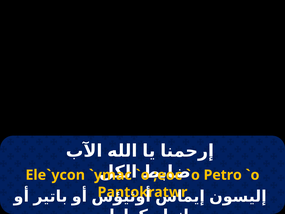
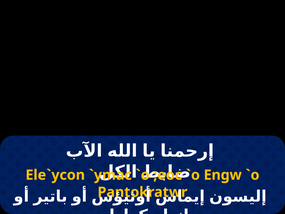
Petro: Petro -> Engw
